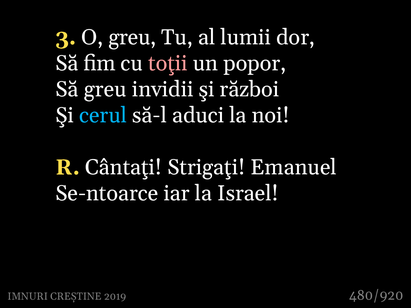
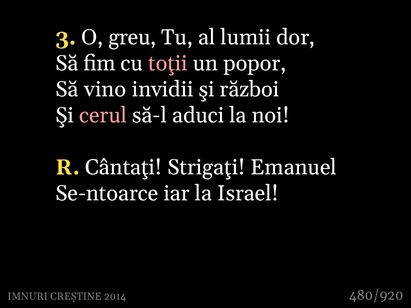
Să greu: greu -> vino
cerul colour: light blue -> pink
2019: 2019 -> 2014
